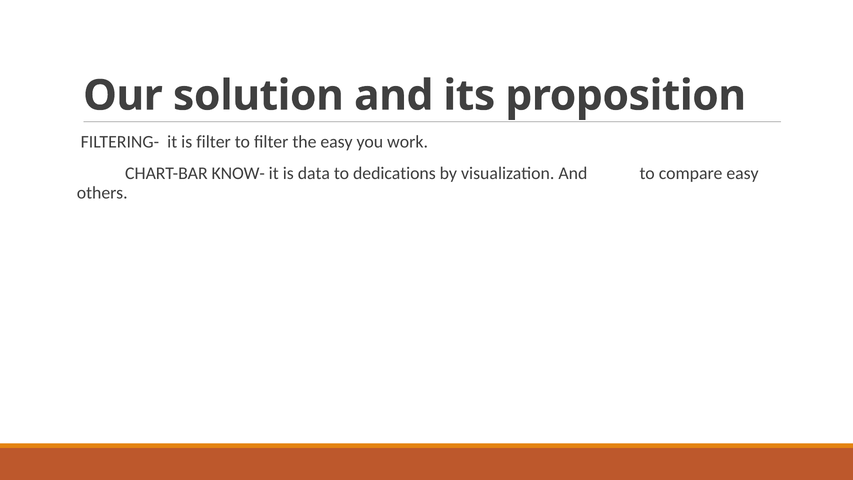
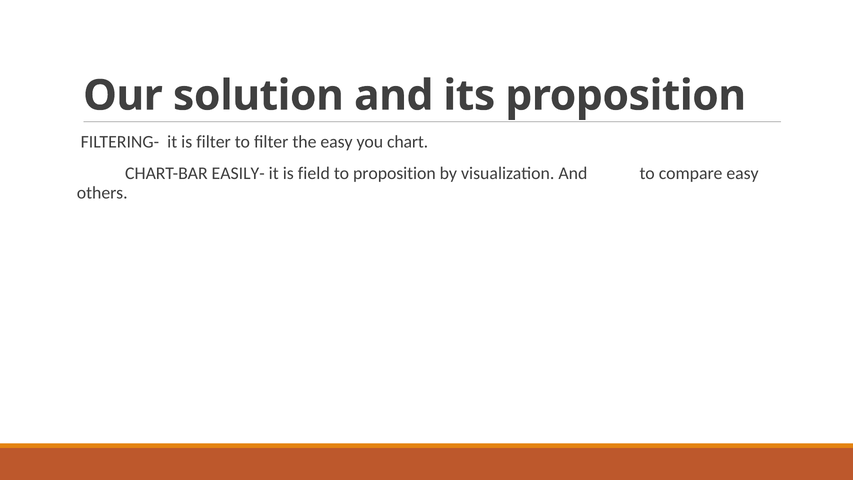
work: work -> chart
KNOW-: KNOW- -> EASILY-
data: data -> field
to dedications: dedications -> proposition
